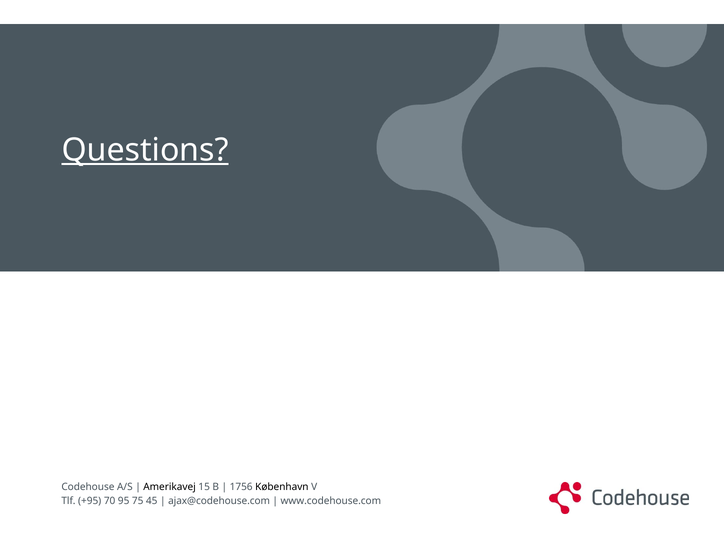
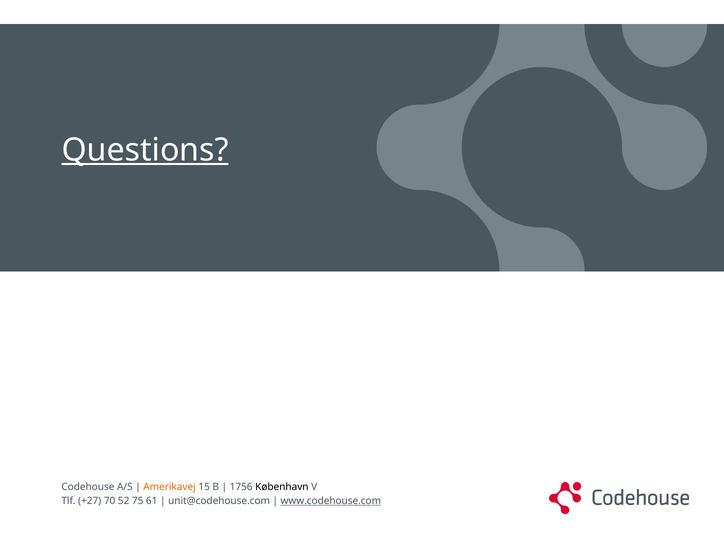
Amerikavej colour: black -> orange
+95: +95 -> +27
95: 95 -> 52
45: 45 -> 61
ajax@codehouse.com: ajax@codehouse.com -> unit@codehouse.com
www.codehouse.com underline: none -> present
